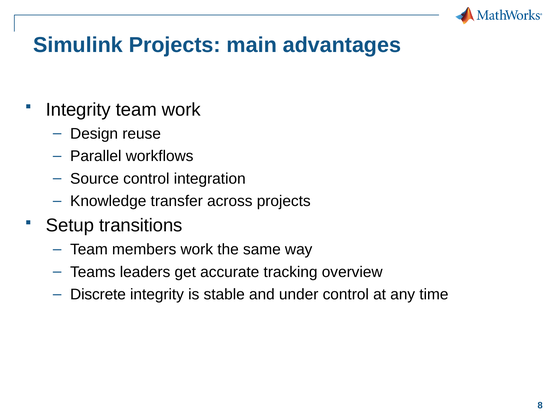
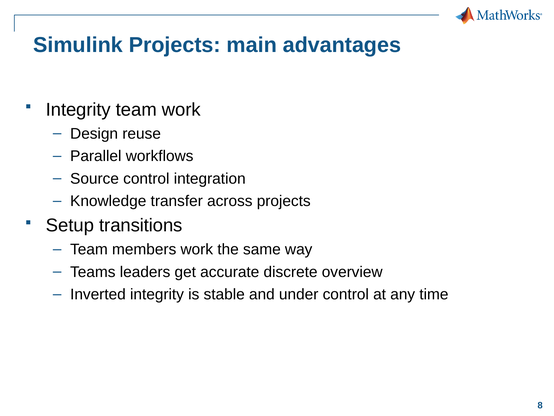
tracking: tracking -> discrete
Discrete: Discrete -> Inverted
